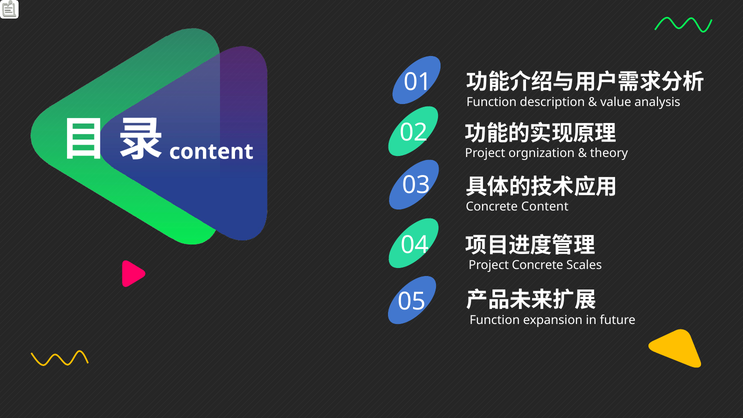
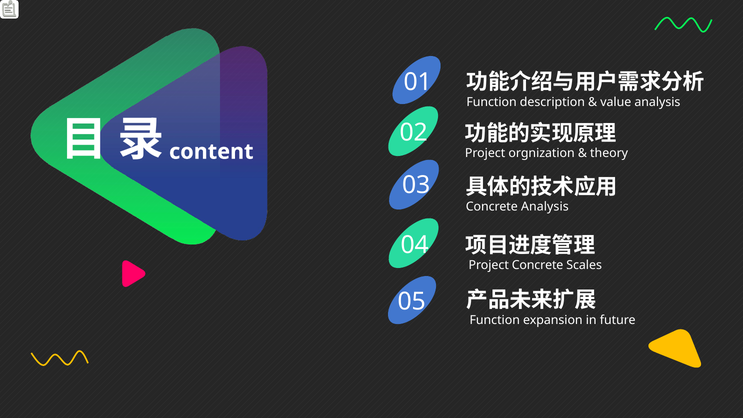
Concrete Content: Content -> Analysis
